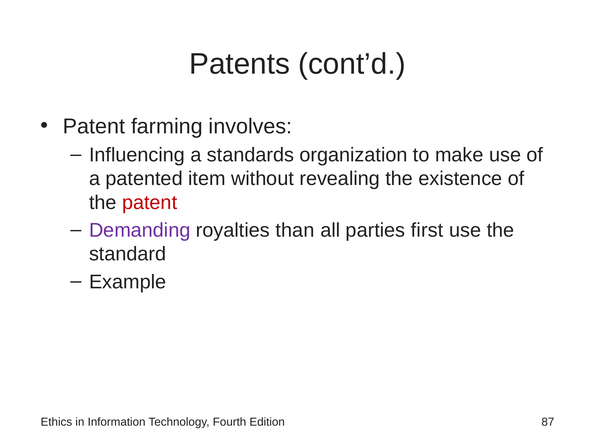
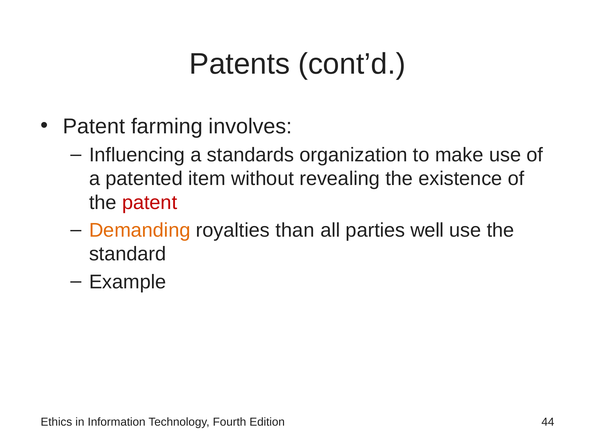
Demanding colour: purple -> orange
first: first -> well
87: 87 -> 44
